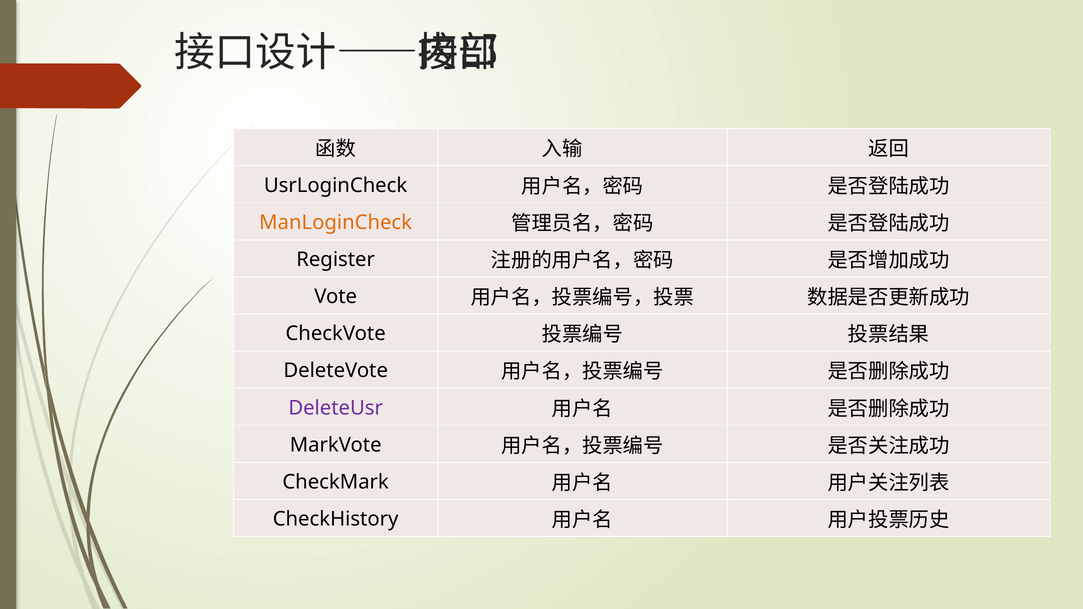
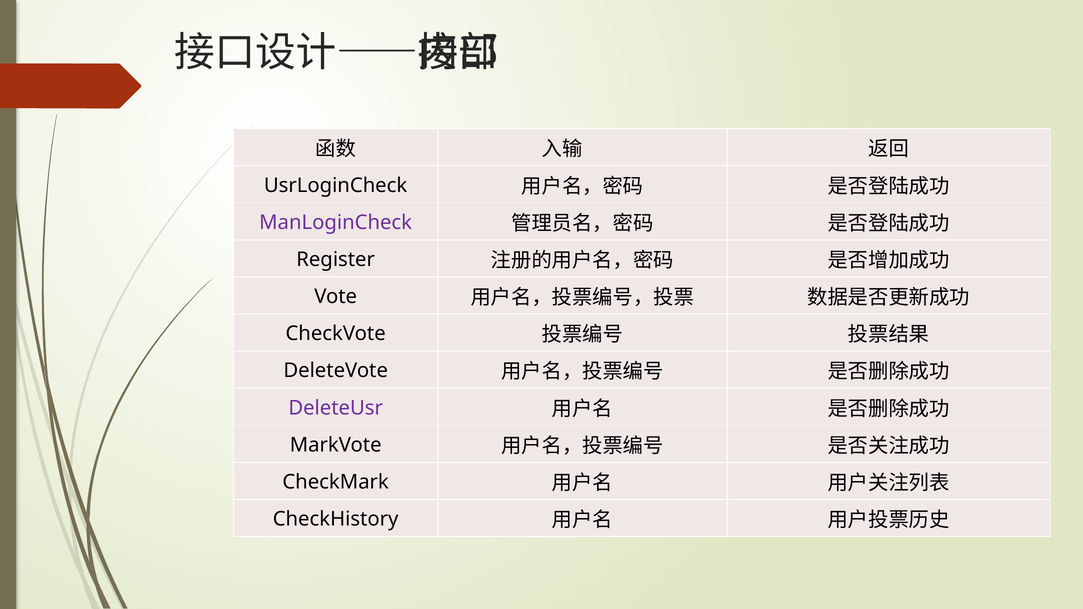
ManLoginCheck colour: orange -> purple
